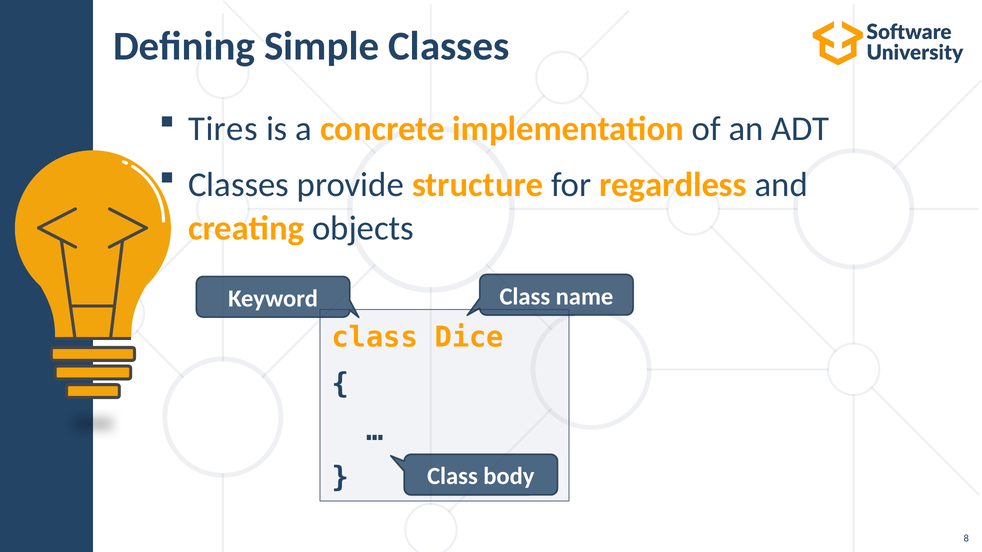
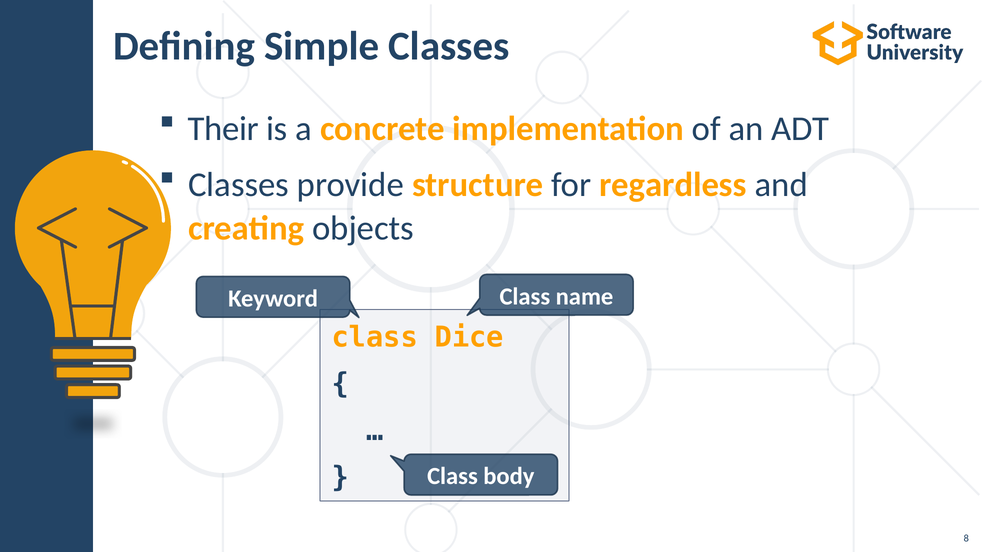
Tires: Tires -> Their
